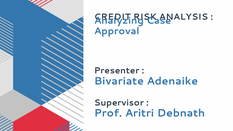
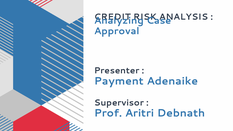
Bivariate: Bivariate -> Payment
